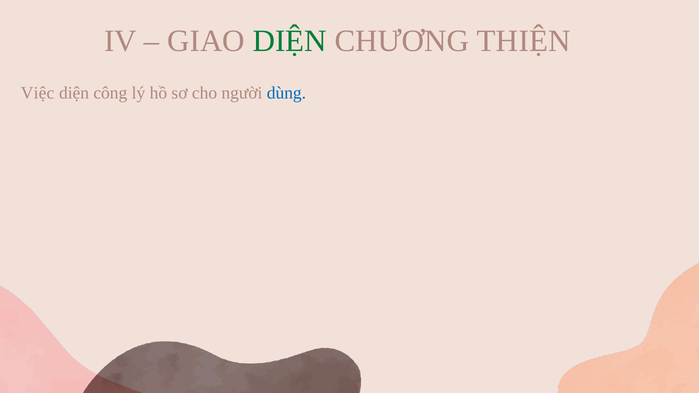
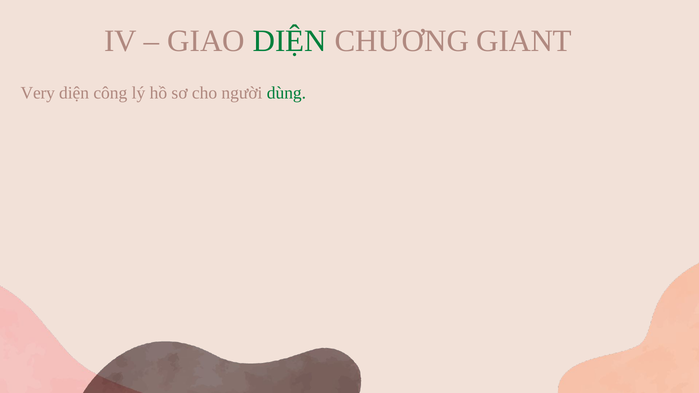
THIỆN: THIỆN -> GIANT
Việc: Việc -> Very
dùng colour: blue -> green
